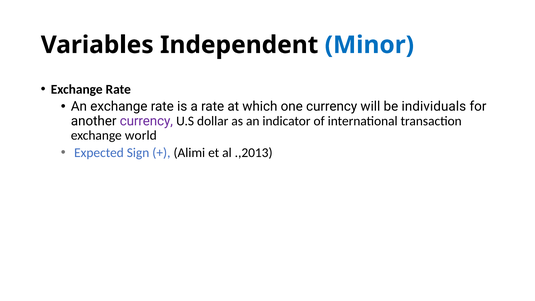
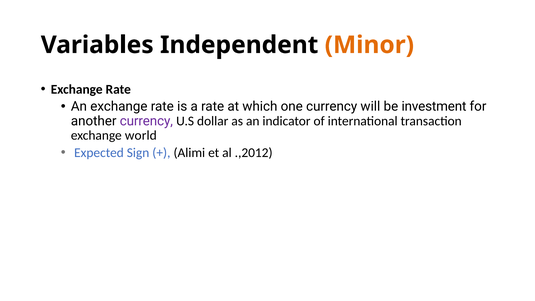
Minor colour: blue -> orange
individuals: individuals -> investment
.,2013: .,2013 -> .,2012
